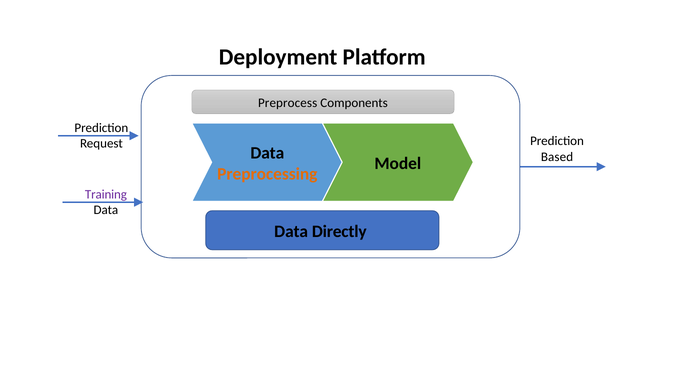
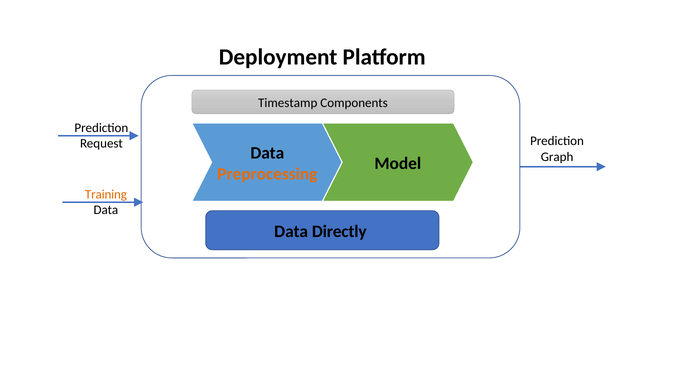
Preprocess: Preprocess -> Timestamp
Based: Based -> Graph
Training colour: purple -> orange
